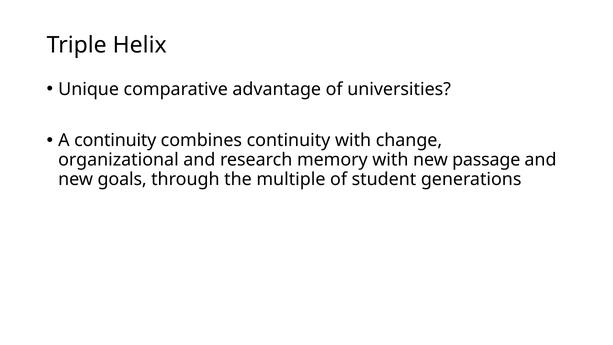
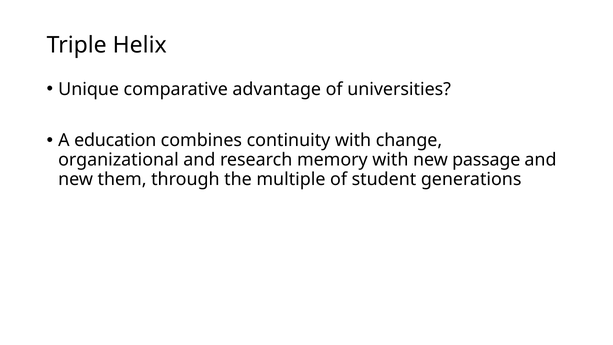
A continuity: continuity -> education
goals: goals -> them
